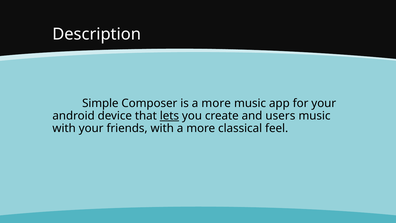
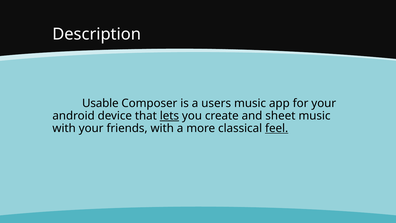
Simple: Simple -> Usable
is a more: more -> users
users: users -> sheet
feel underline: none -> present
